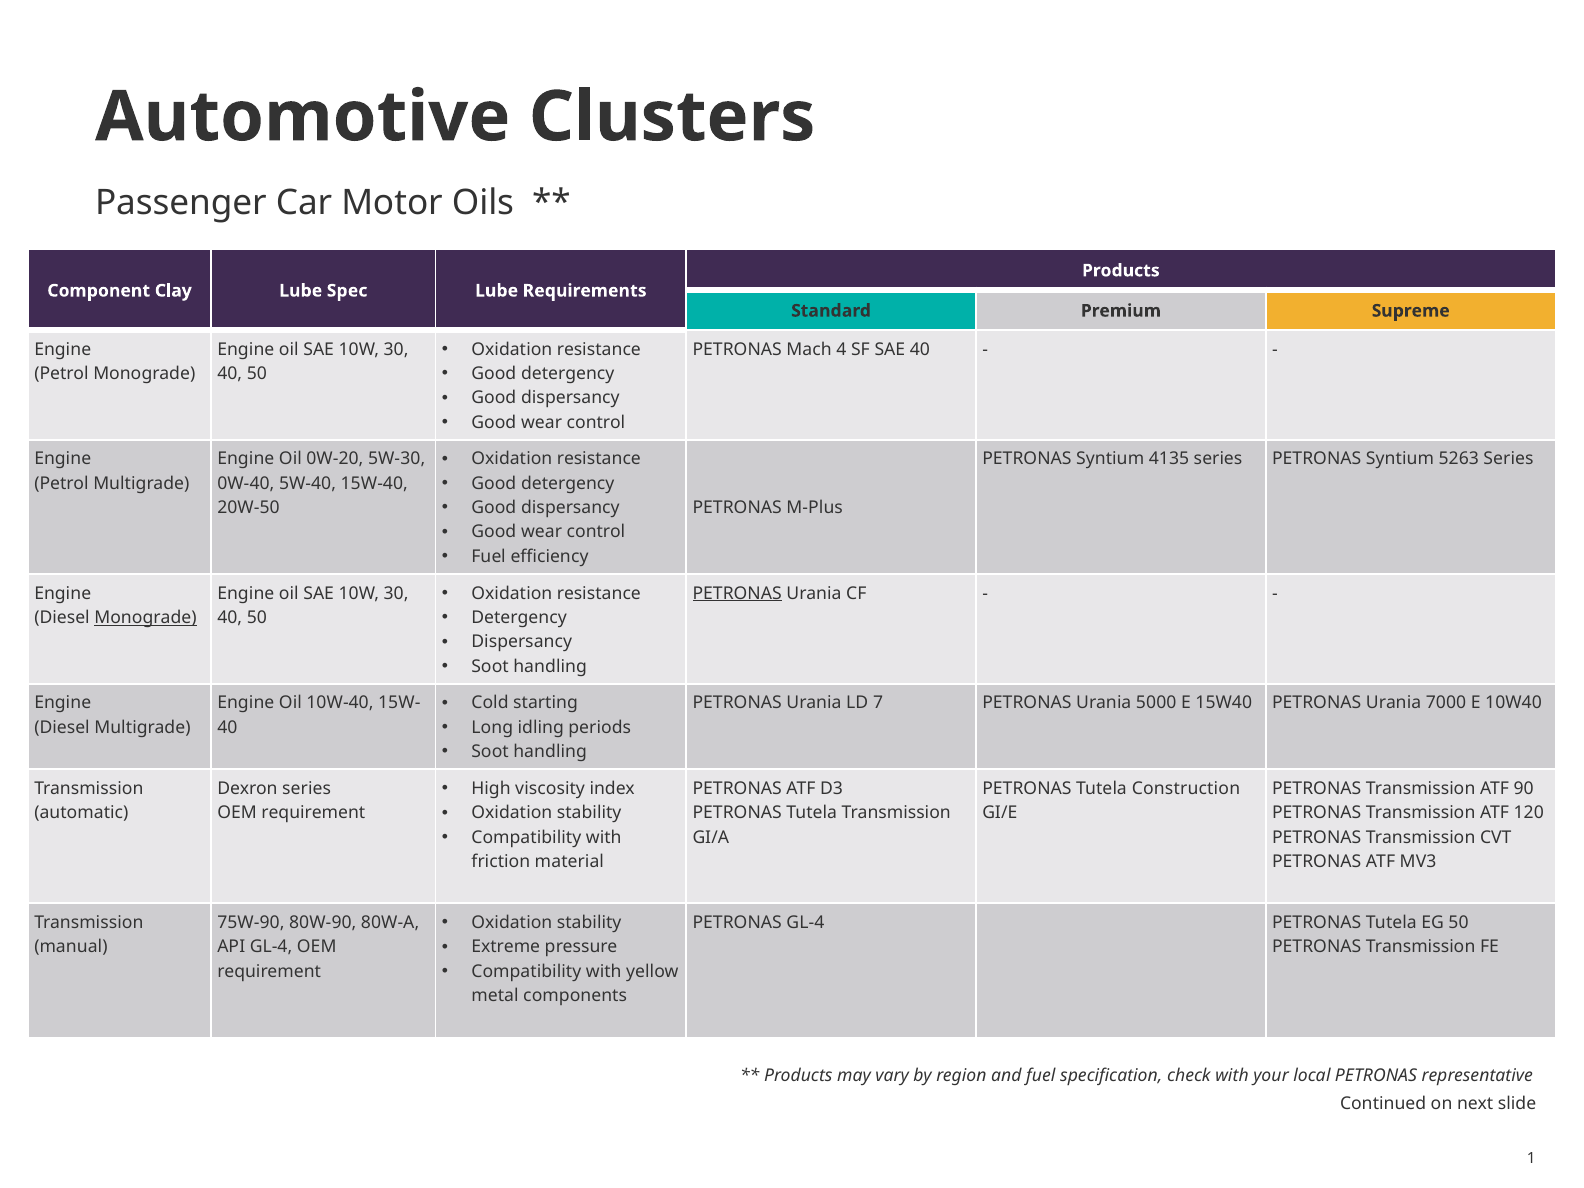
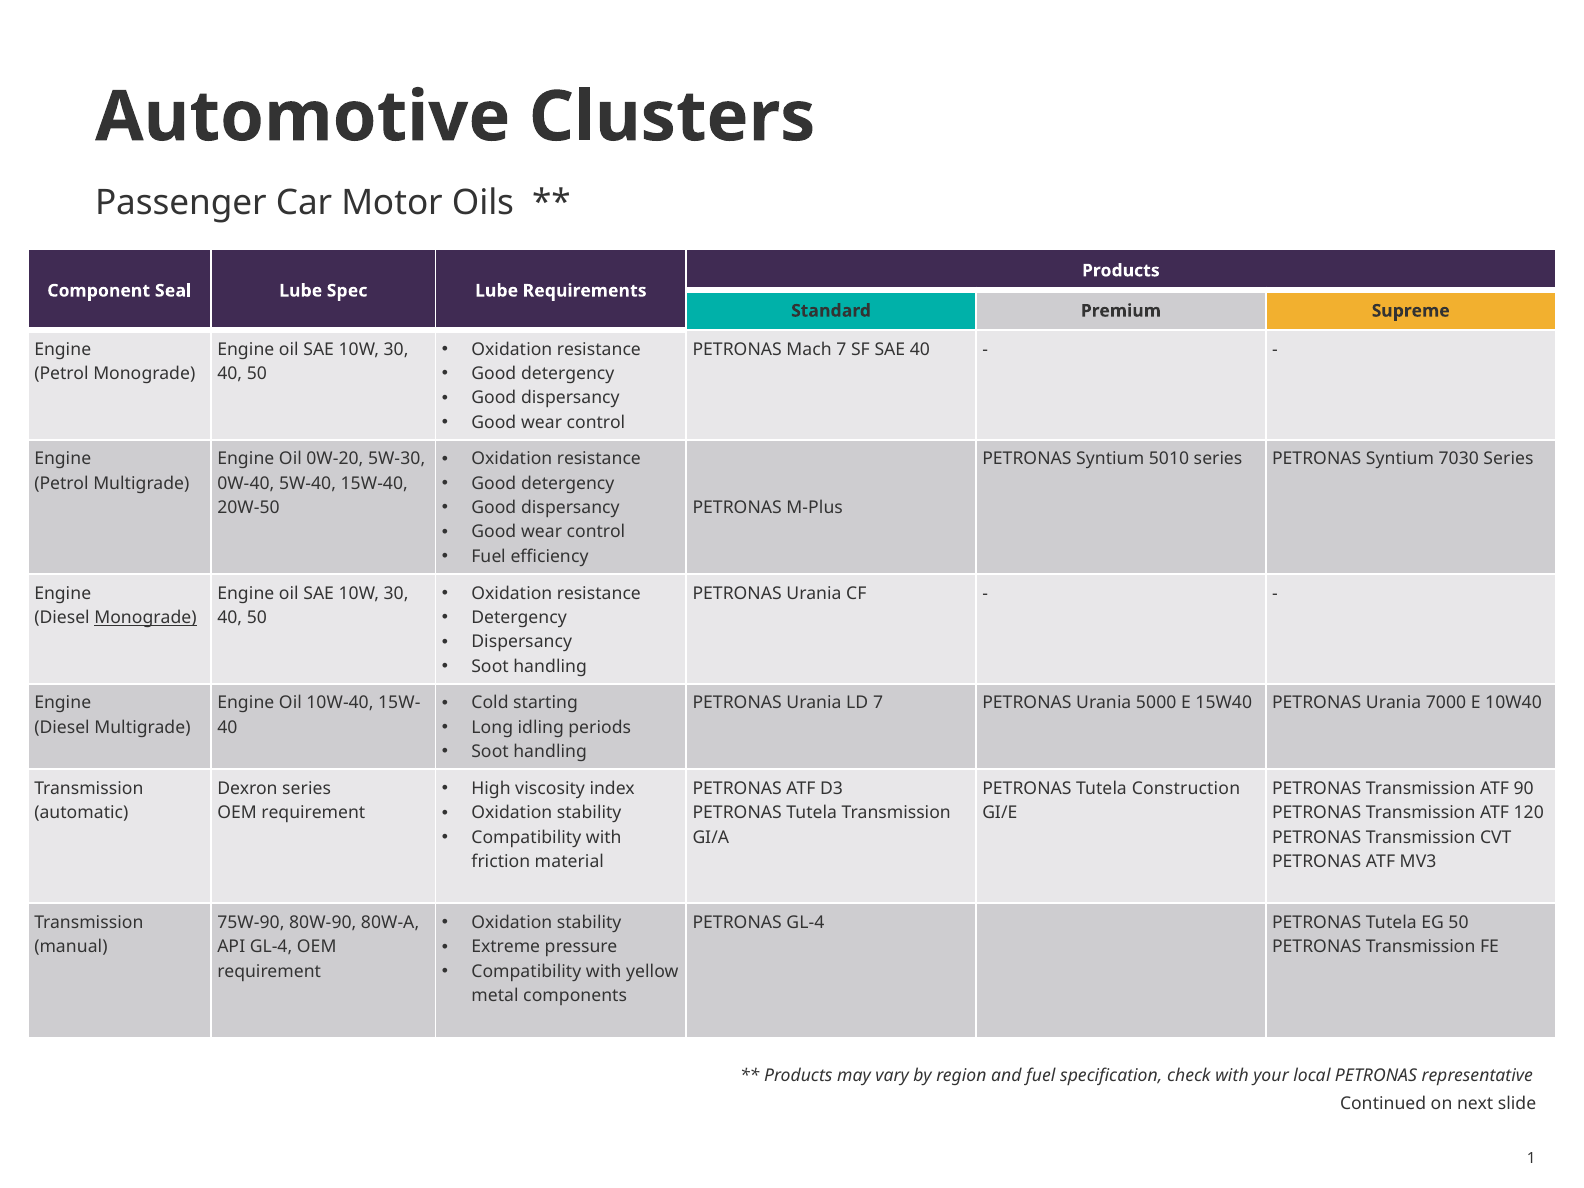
Clay: Clay -> Seal
Mach 4: 4 -> 7
4135: 4135 -> 5010
5263: 5263 -> 7030
PETRONAS at (737, 593) underline: present -> none
